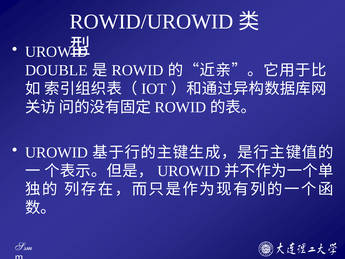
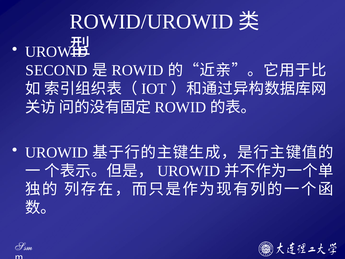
DOUBLE: DOUBLE -> SECOND
